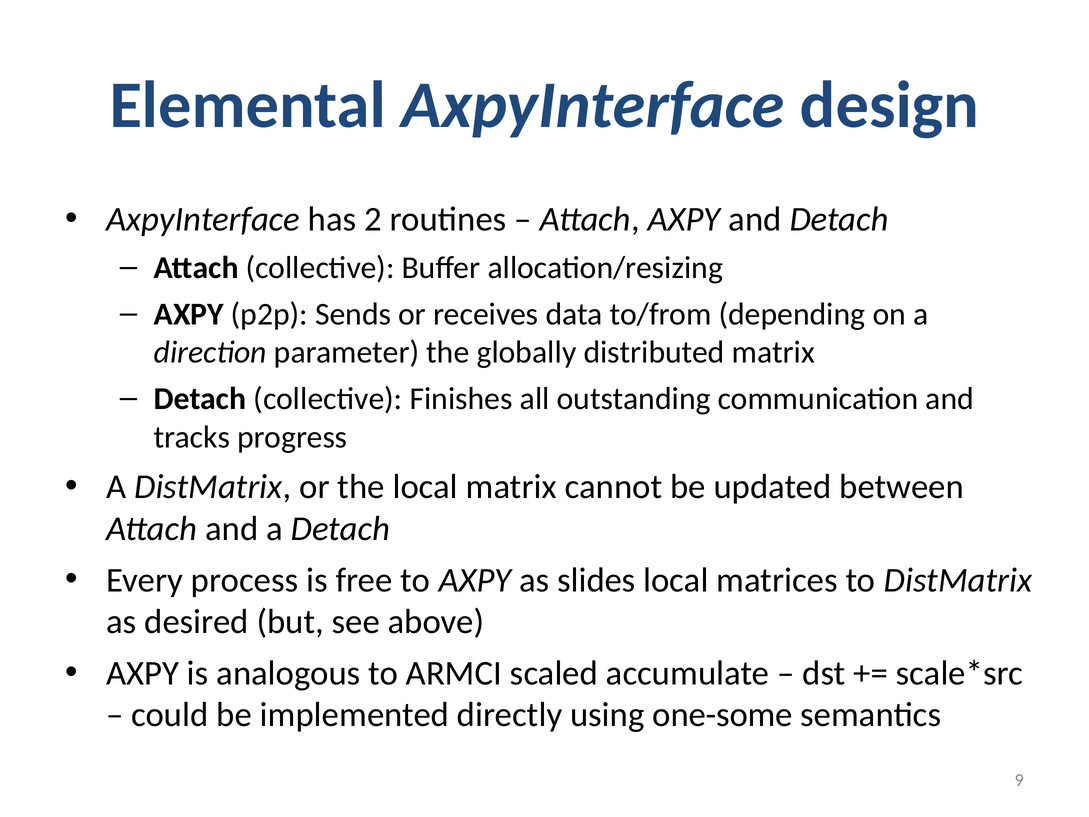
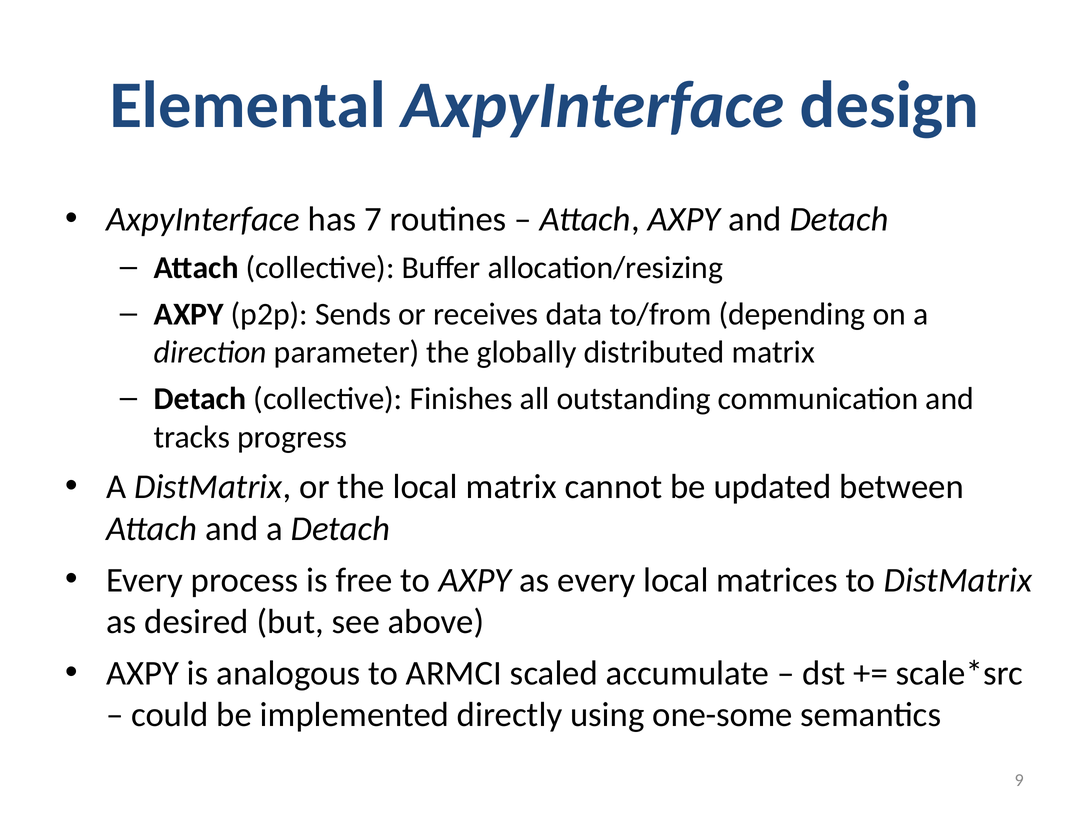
2: 2 -> 7
as slides: slides -> every
